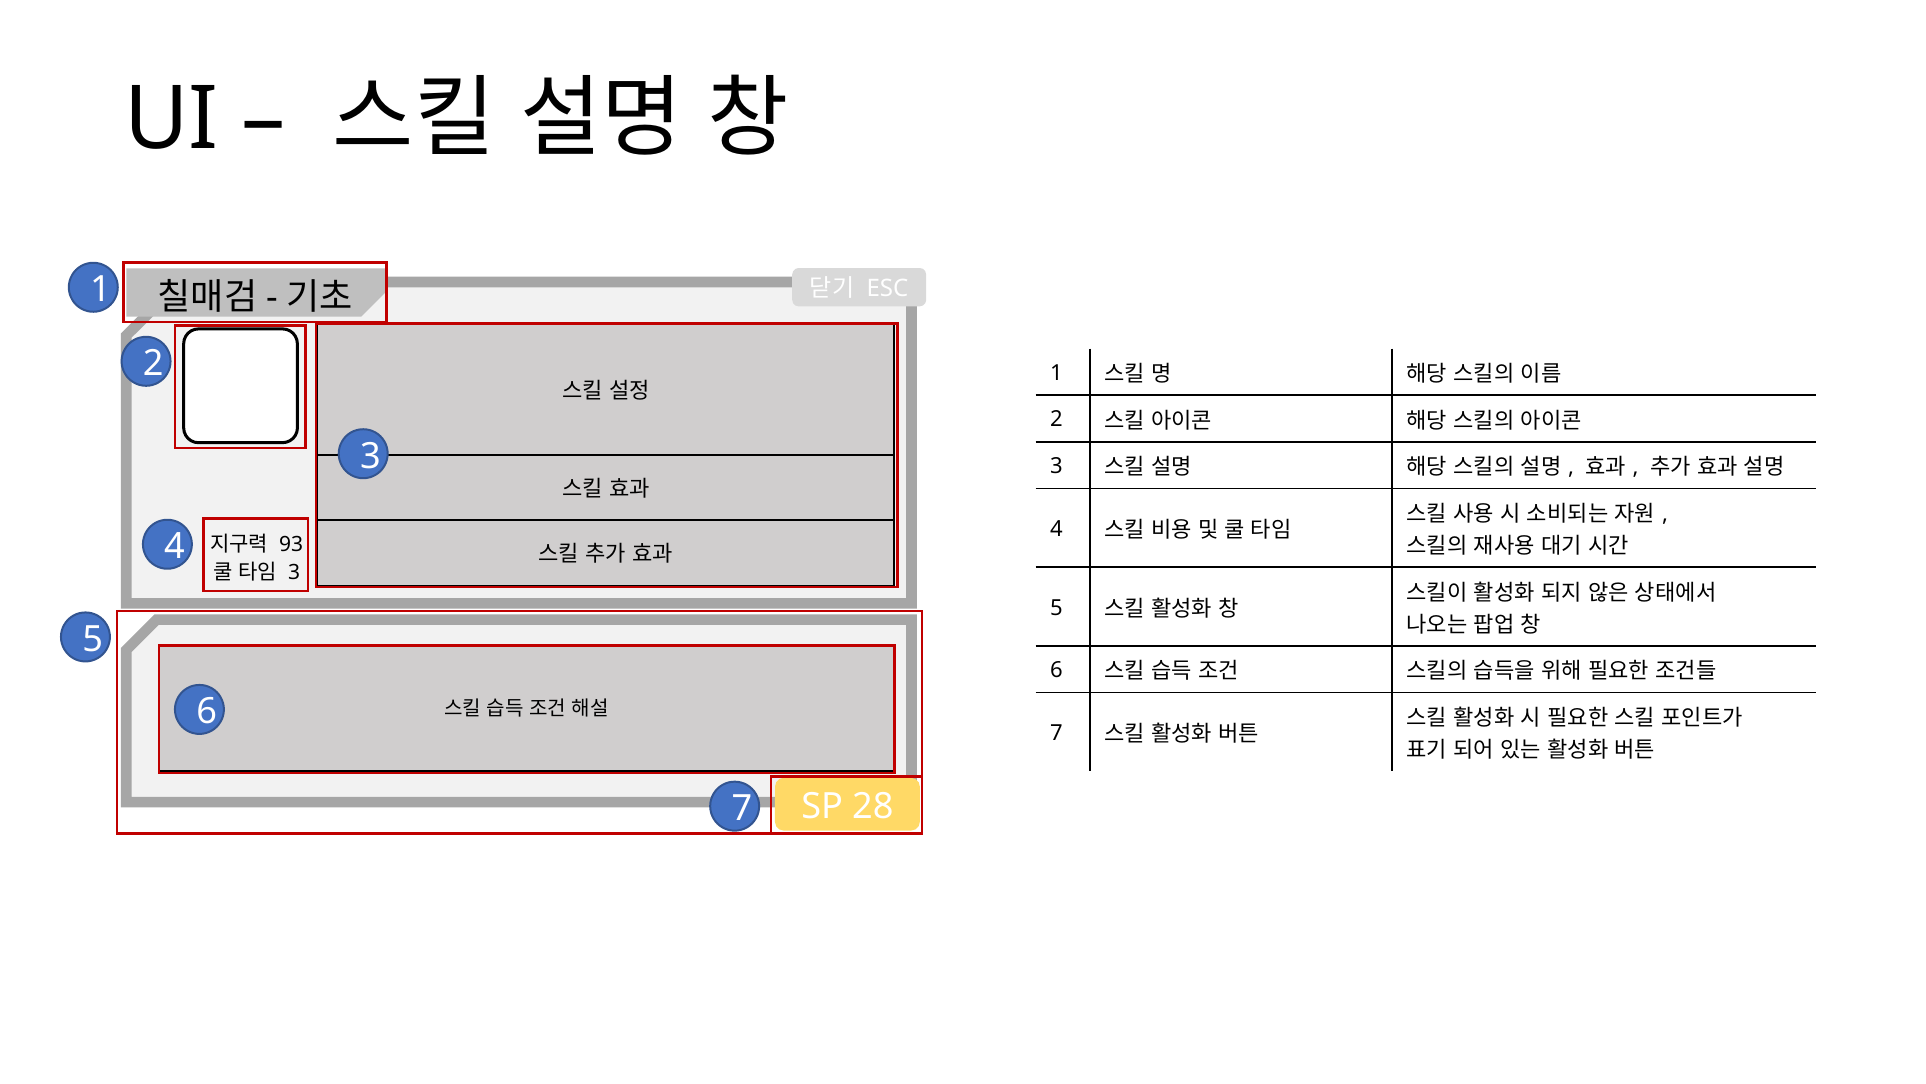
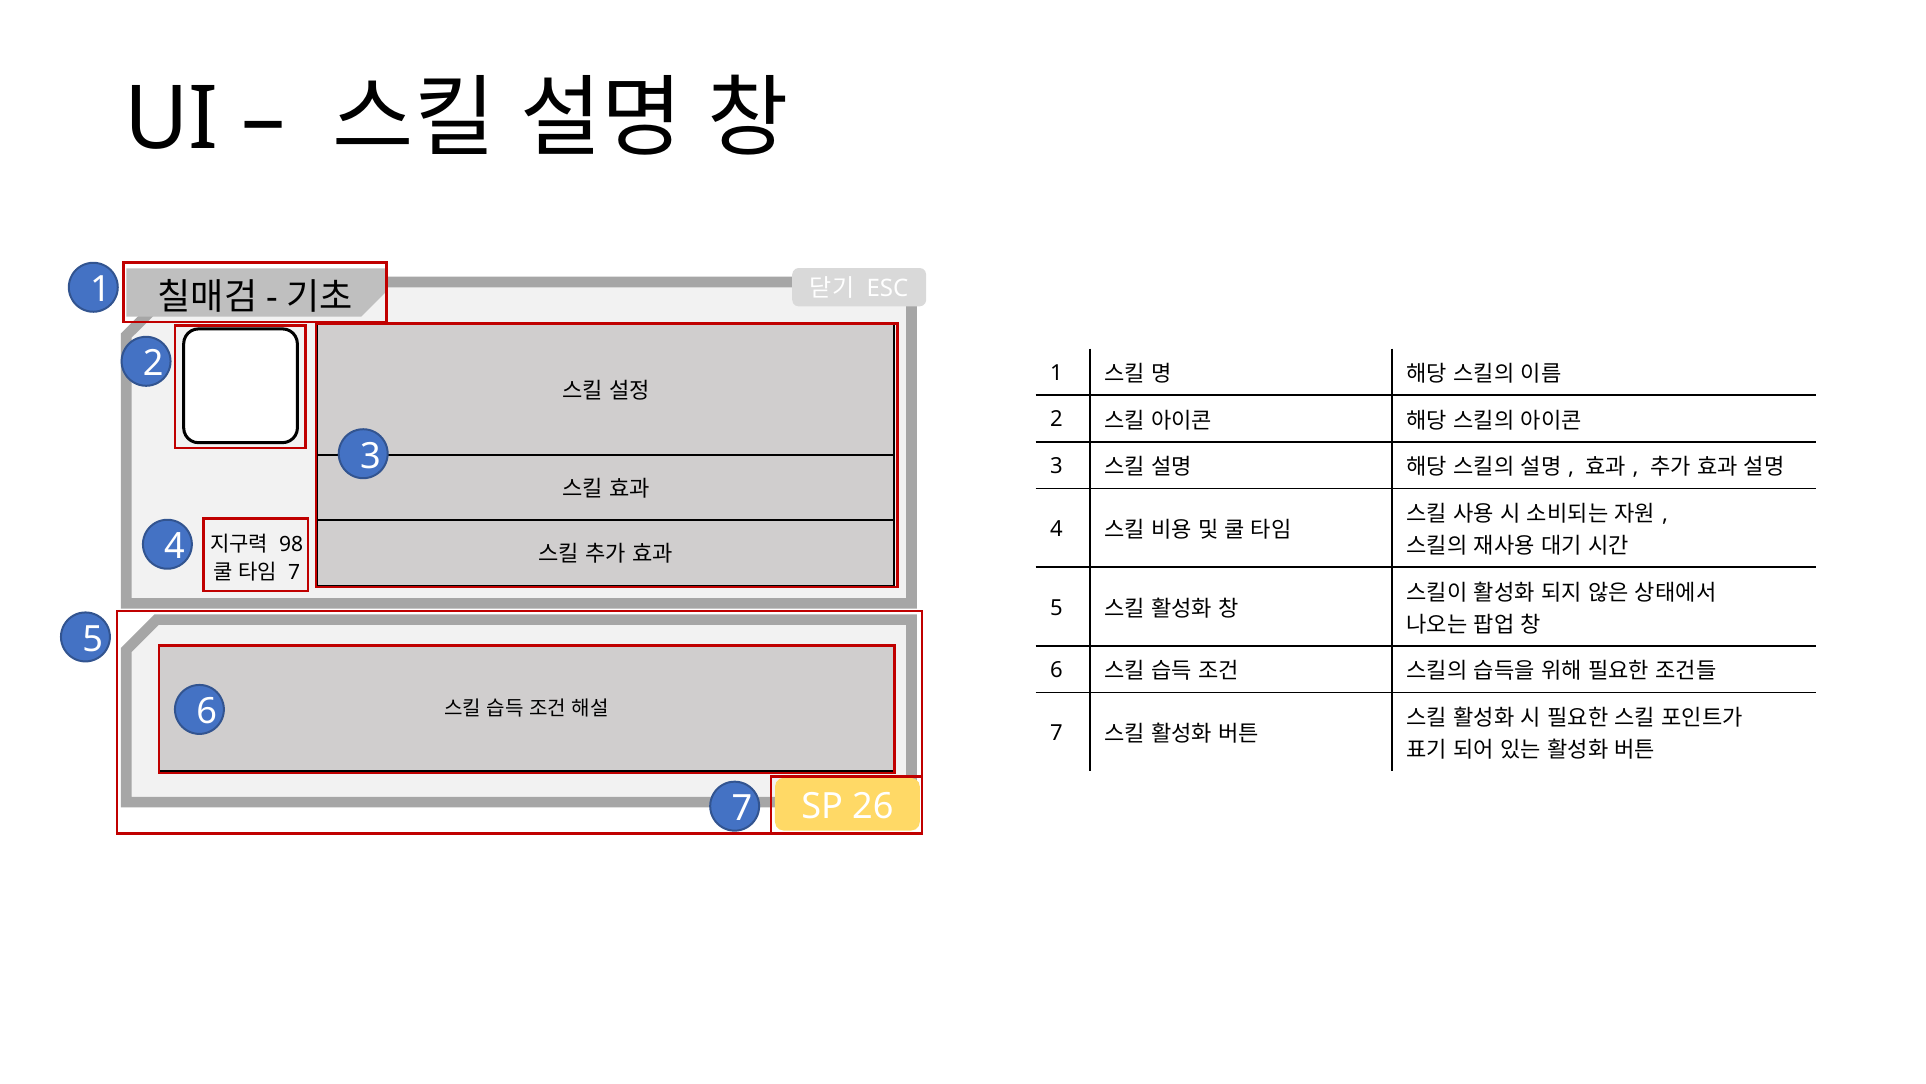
93: 93 -> 98
3 at (294, 572): 3 -> 7
28: 28 -> 26
